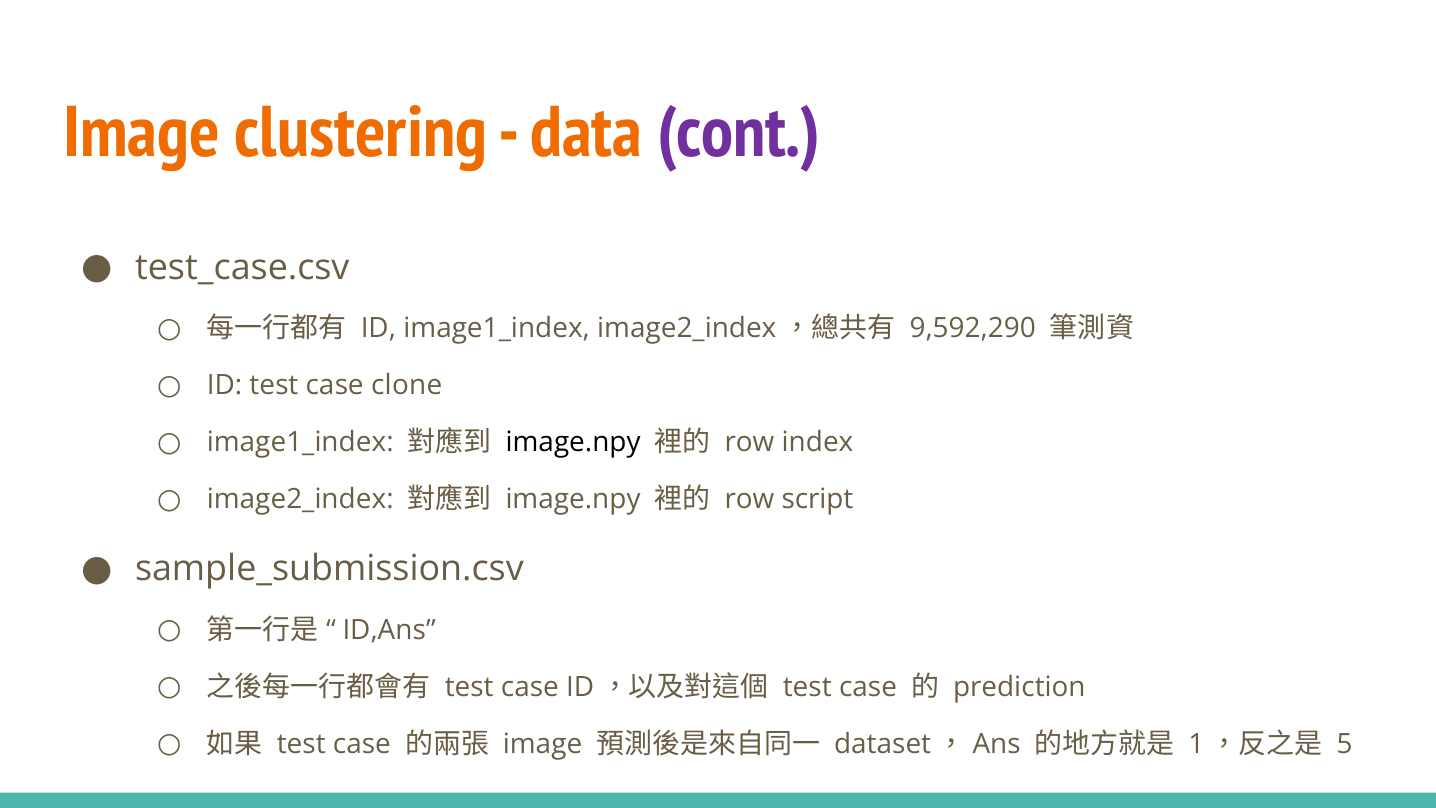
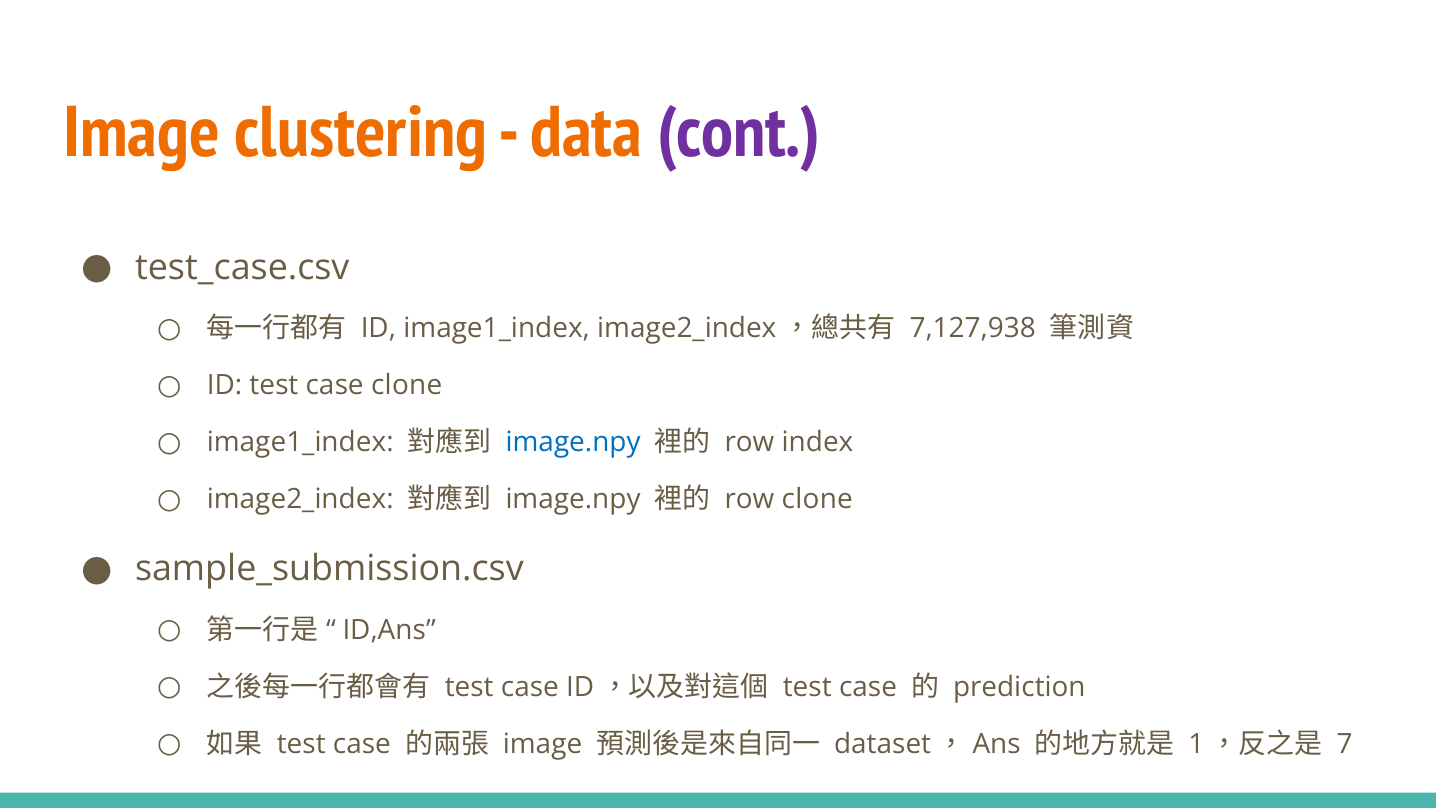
9,592,290: 9,592,290 -> 7,127,938
image.npy at (573, 443) colour: black -> blue
row script: script -> clone
5: 5 -> 7
